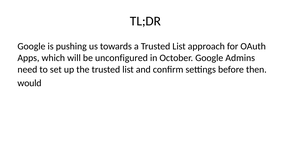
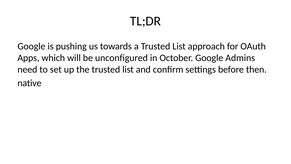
would: would -> native
